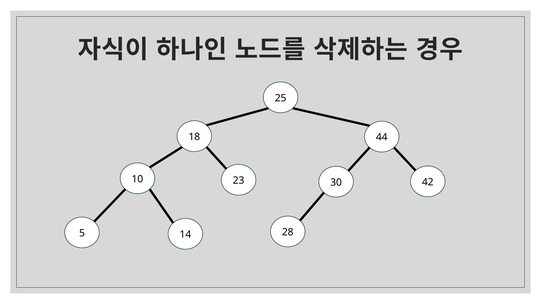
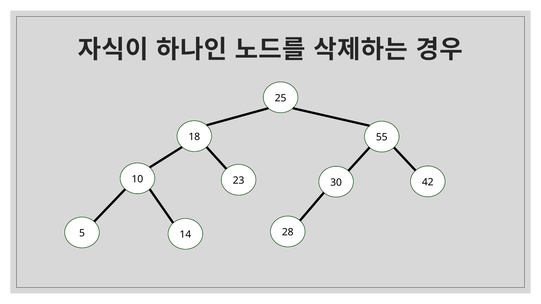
44: 44 -> 55
